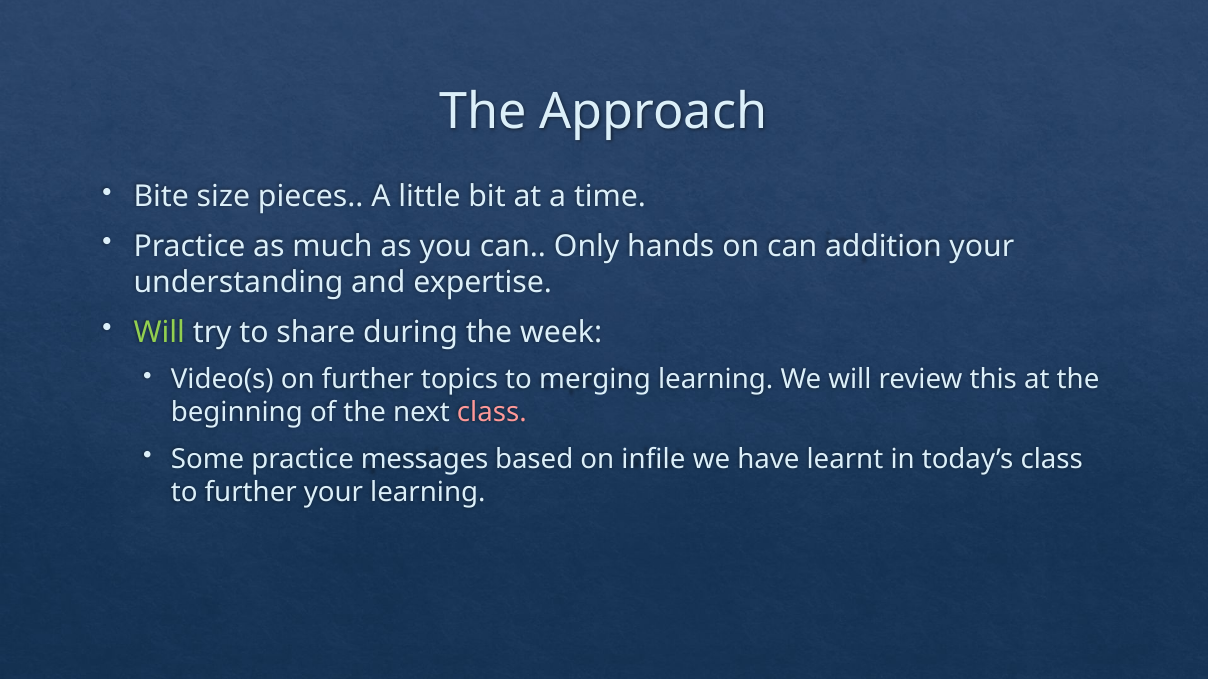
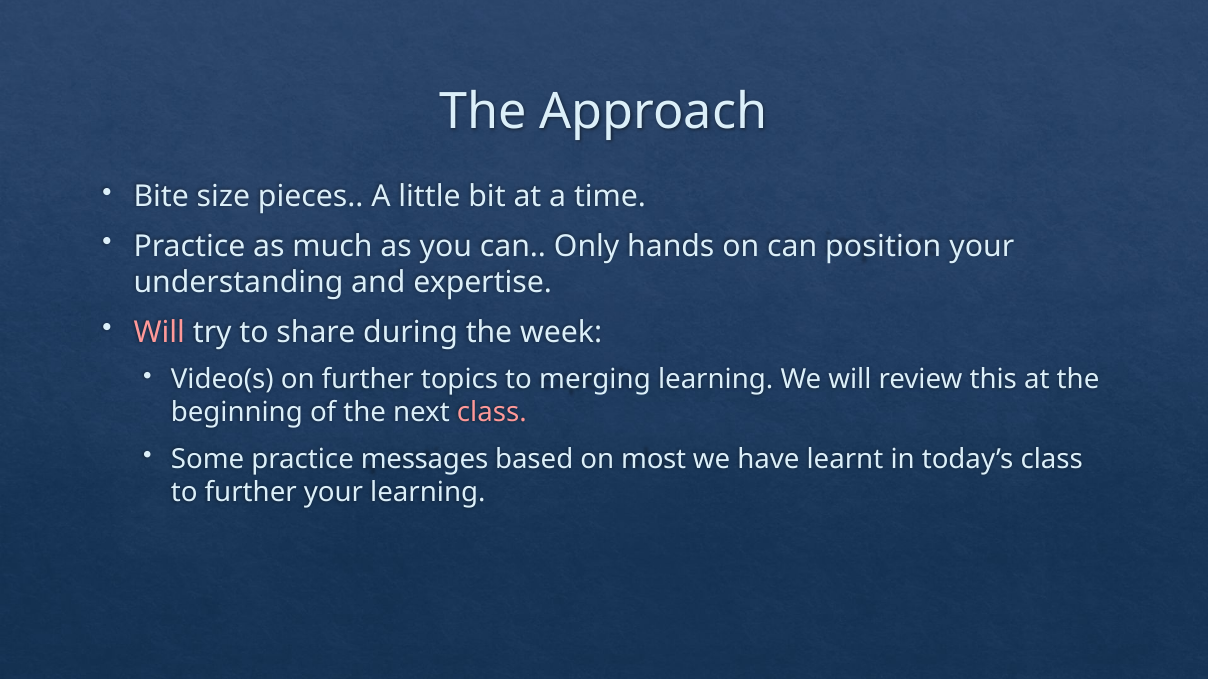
addition: addition -> position
Will at (159, 332) colour: light green -> pink
infile: infile -> most
